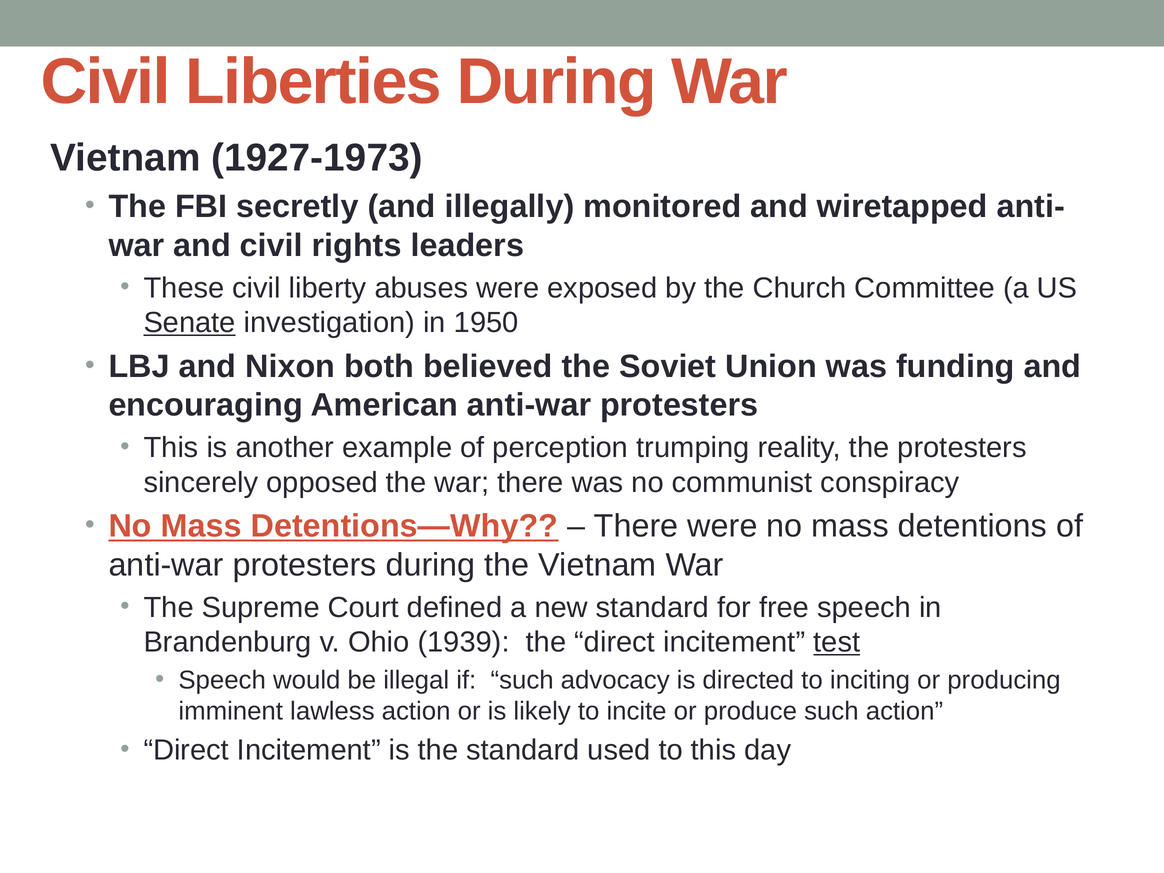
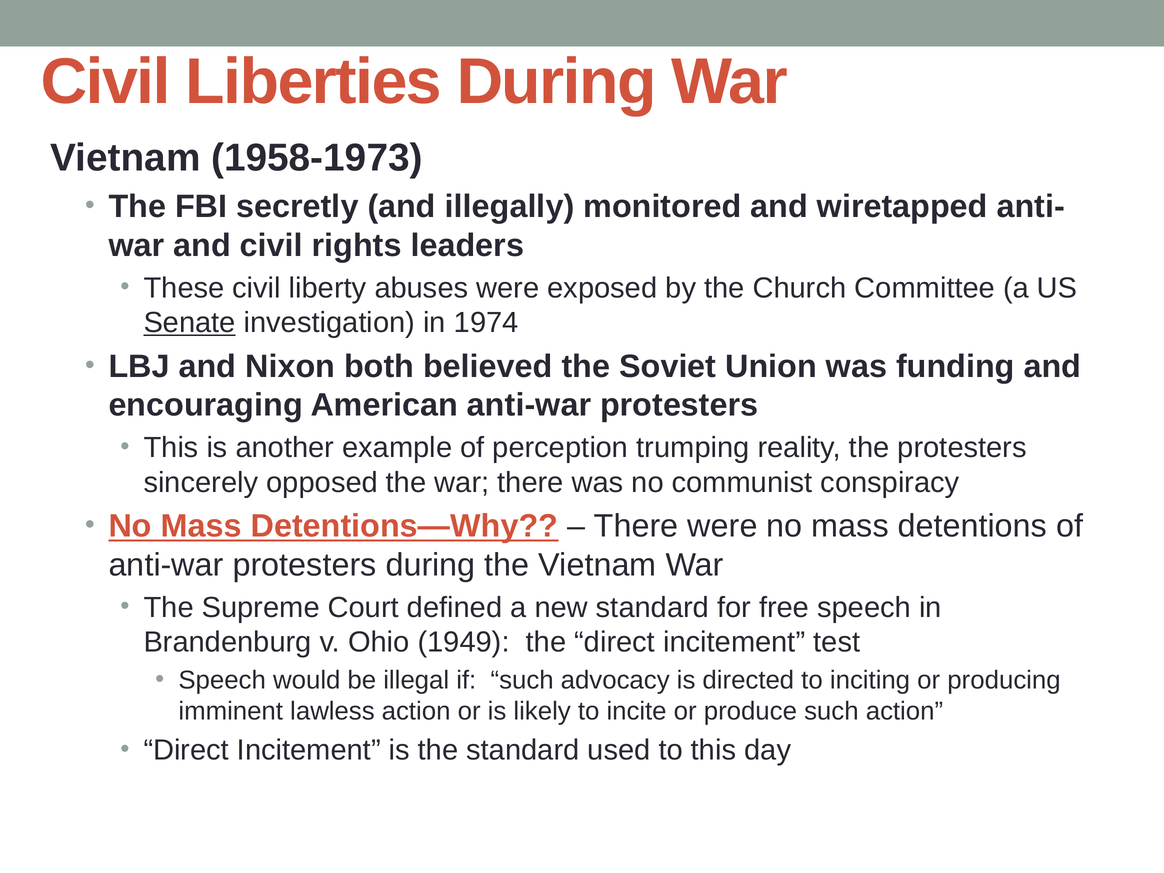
1927-1973: 1927-1973 -> 1958-1973
1950: 1950 -> 1974
1939: 1939 -> 1949
test underline: present -> none
